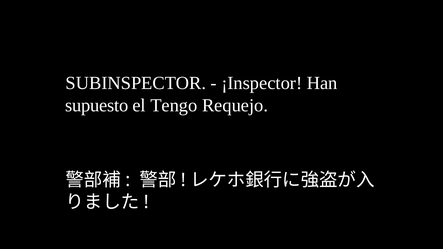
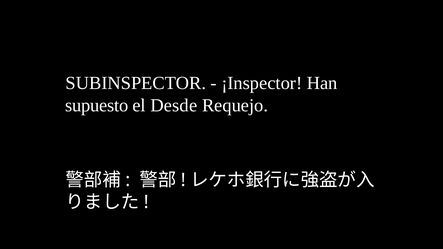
Tengo: Tengo -> Desde
